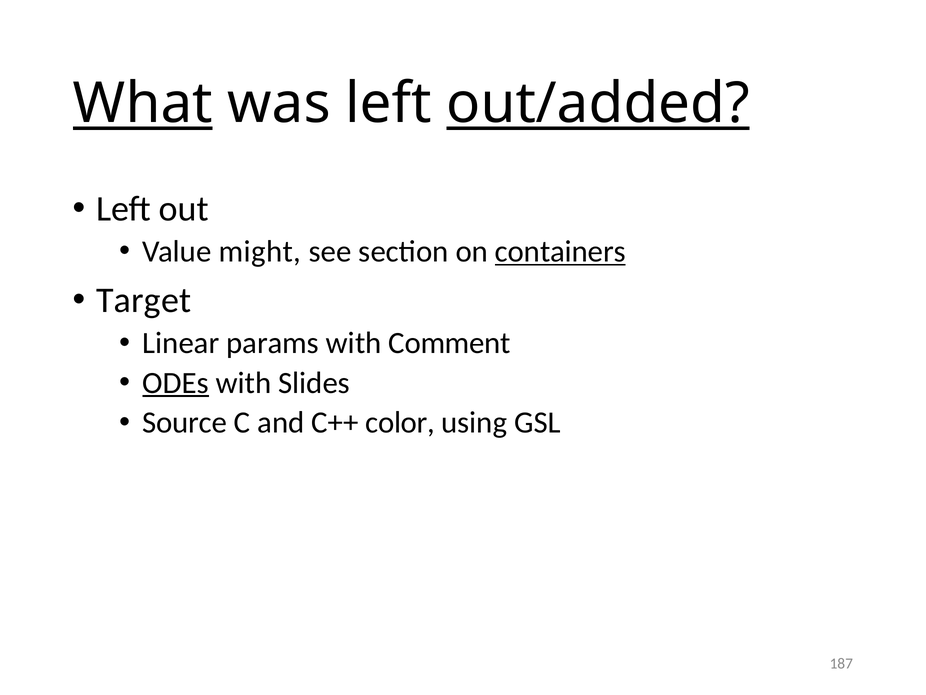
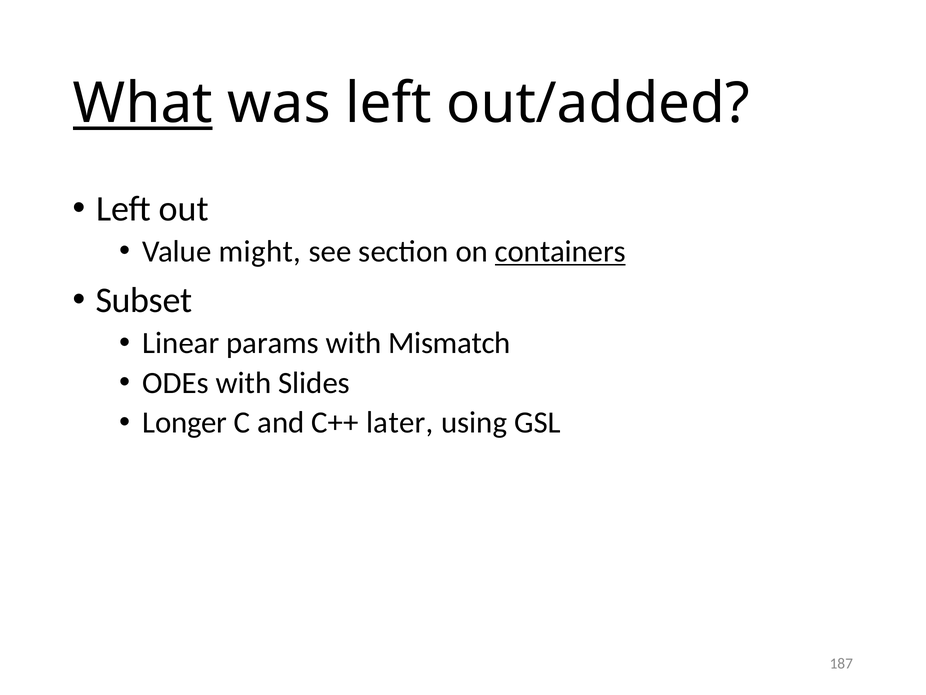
out/added underline: present -> none
Target: Target -> Subset
Comment: Comment -> Mismatch
ODEs underline: present -> none
Source: Source -> Longer
color: color -> later
